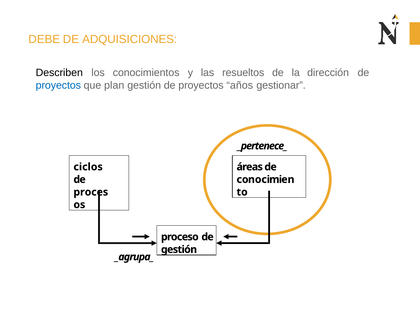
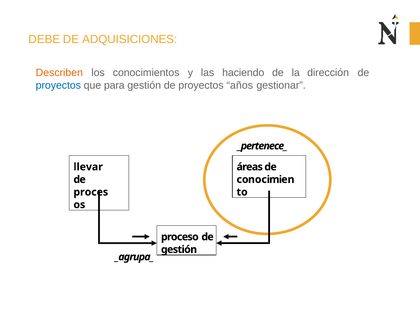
Describen colour: black -> orange
resueltos: resueltos -> haciendo
plan: plan -> para
ciclos: ciclos -> llevar
